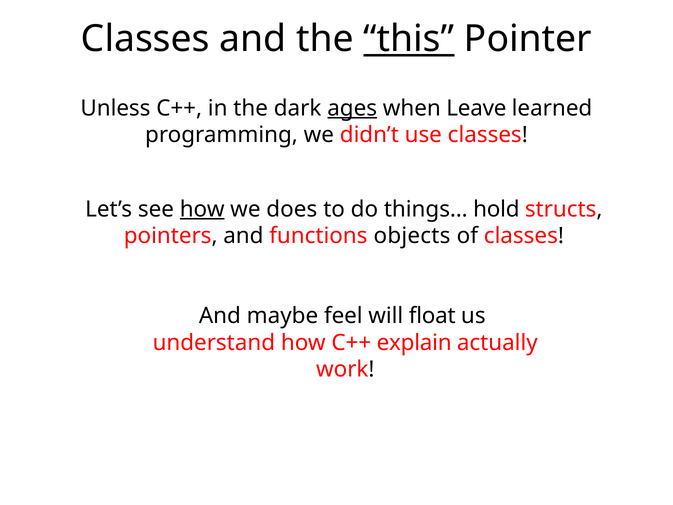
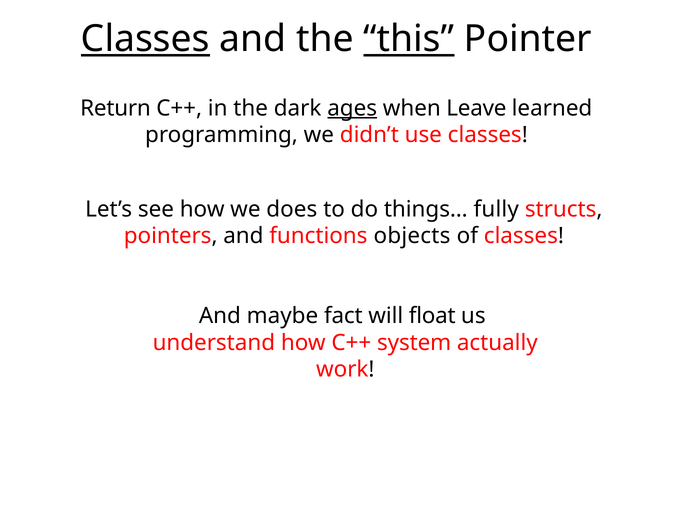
Classes at (145, 39) underline: none -> present
Unless: Unless -> Return
how at (202, 209) underline: present -> none
hold: hold -> fully
feel: feel -> fact
explain: explain -> system
